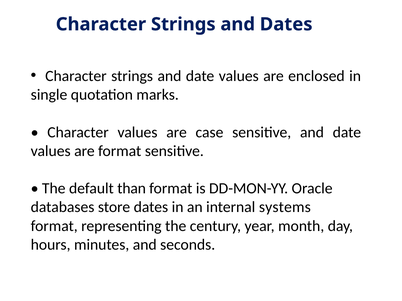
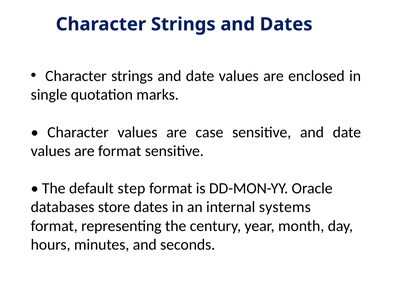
than: than -> step
